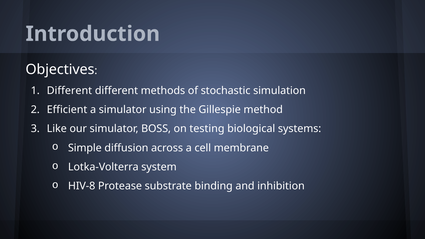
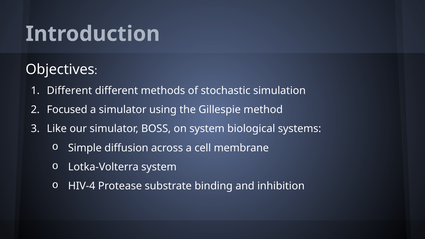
Efficient: Efficient -> Focused
on testing: testing -> system
HIV-8: HIV-8 -> HIV-4
